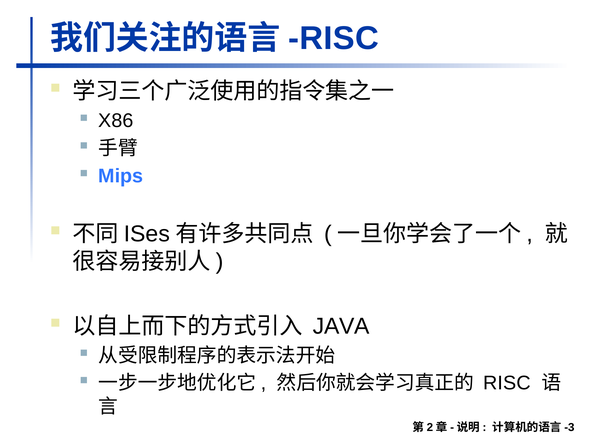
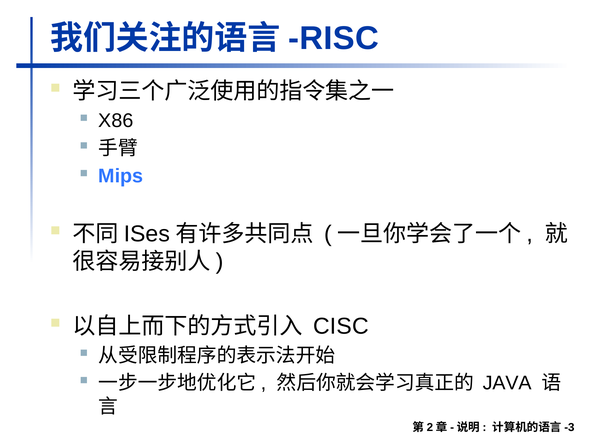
JAVA: JAVA -> CISC
RISC at (507, 383): RISC -> JAVA
